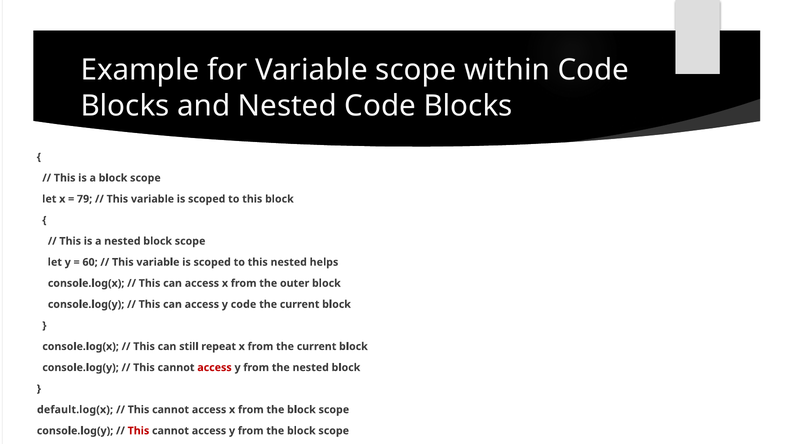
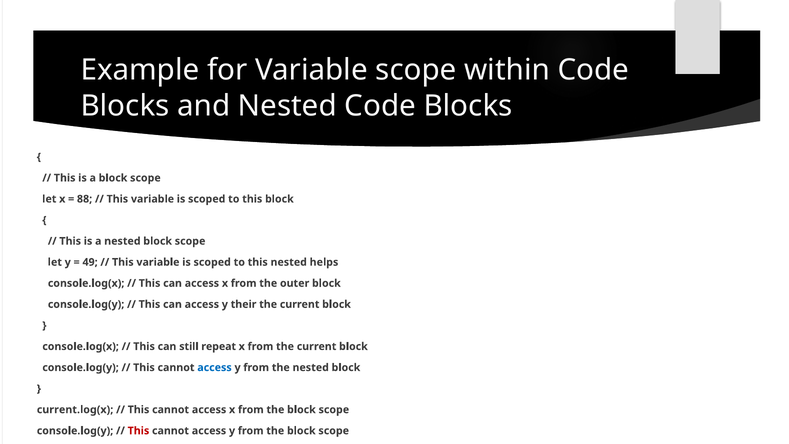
79: 79 -> 88
60: 60 -> 49
y code: code -> their
access at (214, 367) colour: red -> blue
default.log(x: default.log(x -> current.log(x
